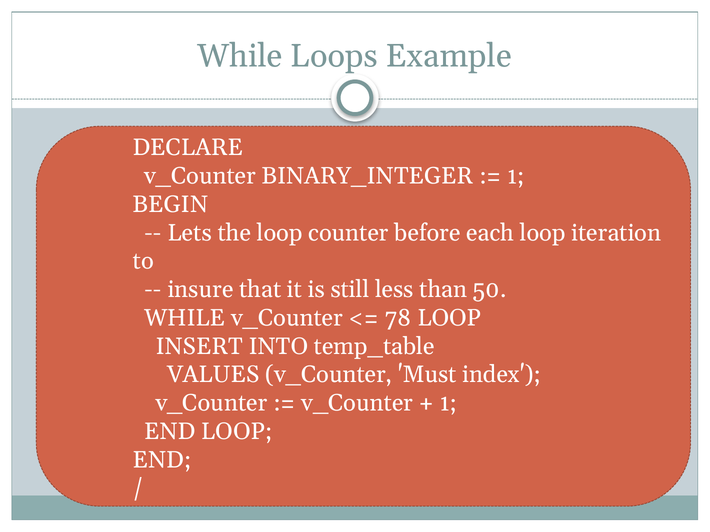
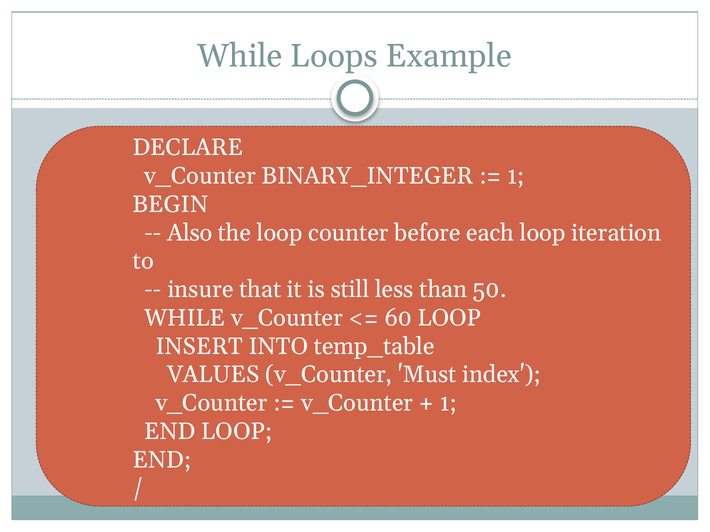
Lets: Lets -> Also
78: 78 -> 60
